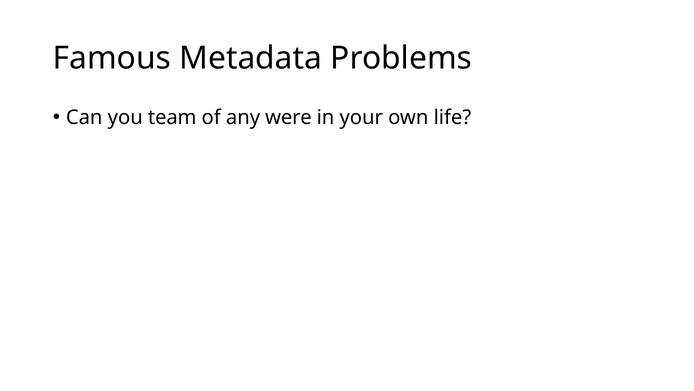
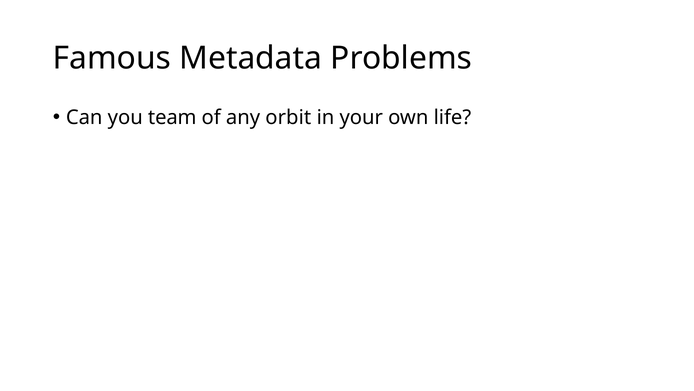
were: were -> orbit
